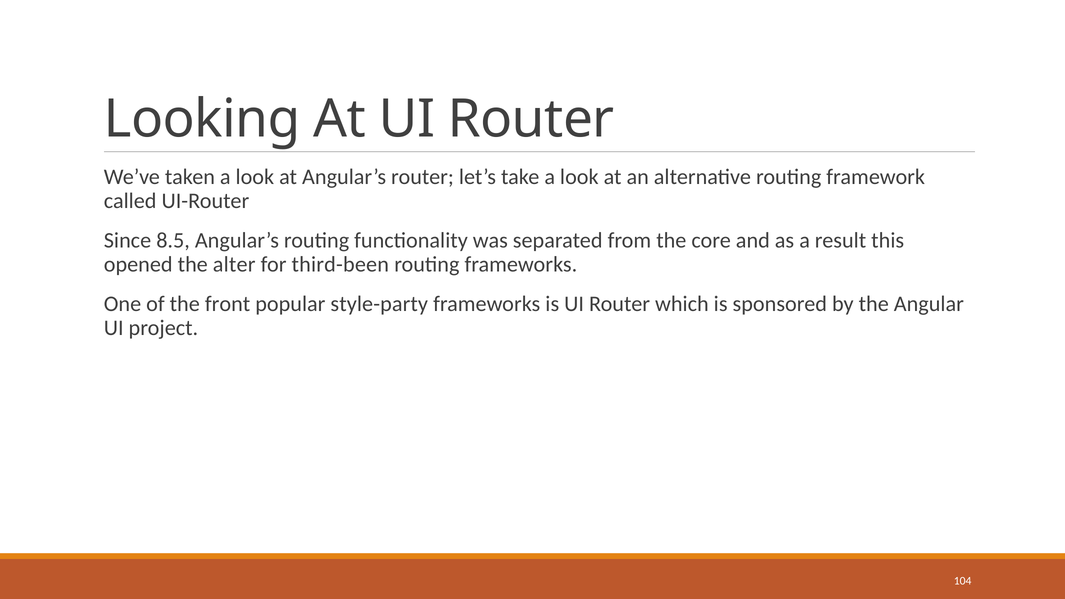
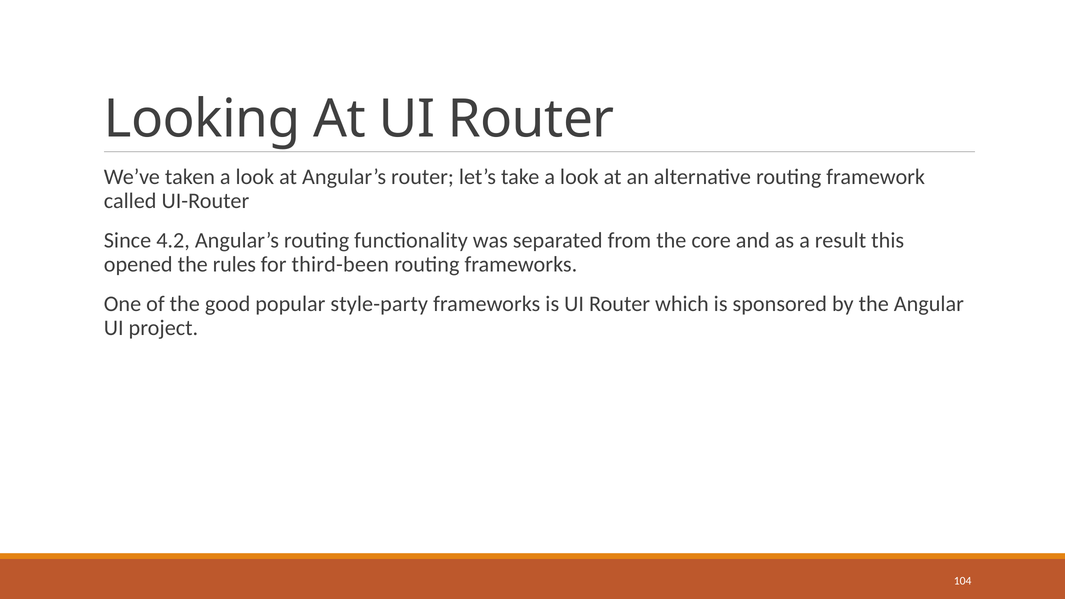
8.5: 8.5 -> 4.2
alter: alter -> rules
front: front -> good
